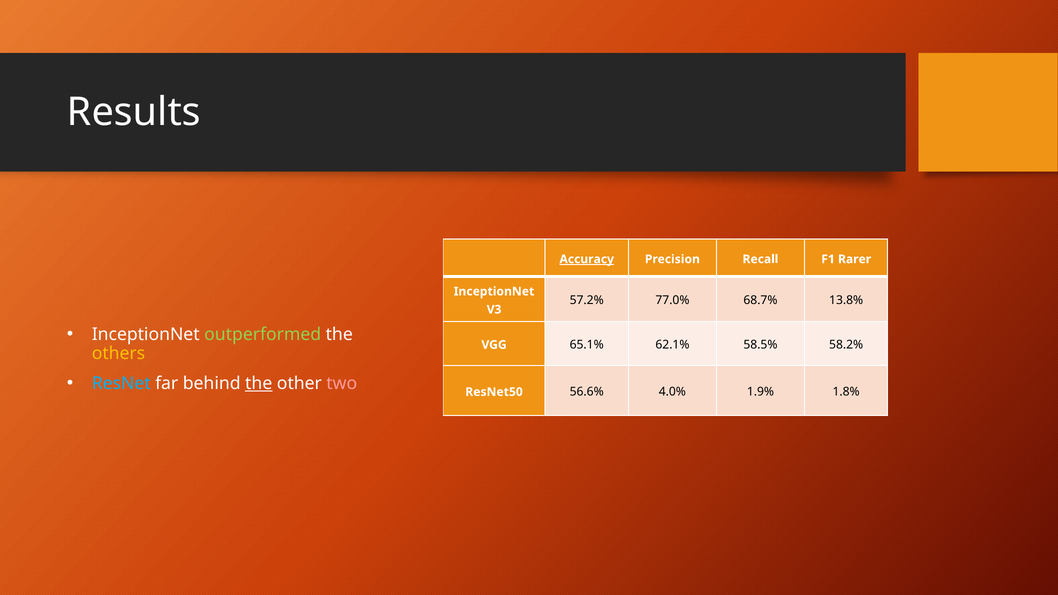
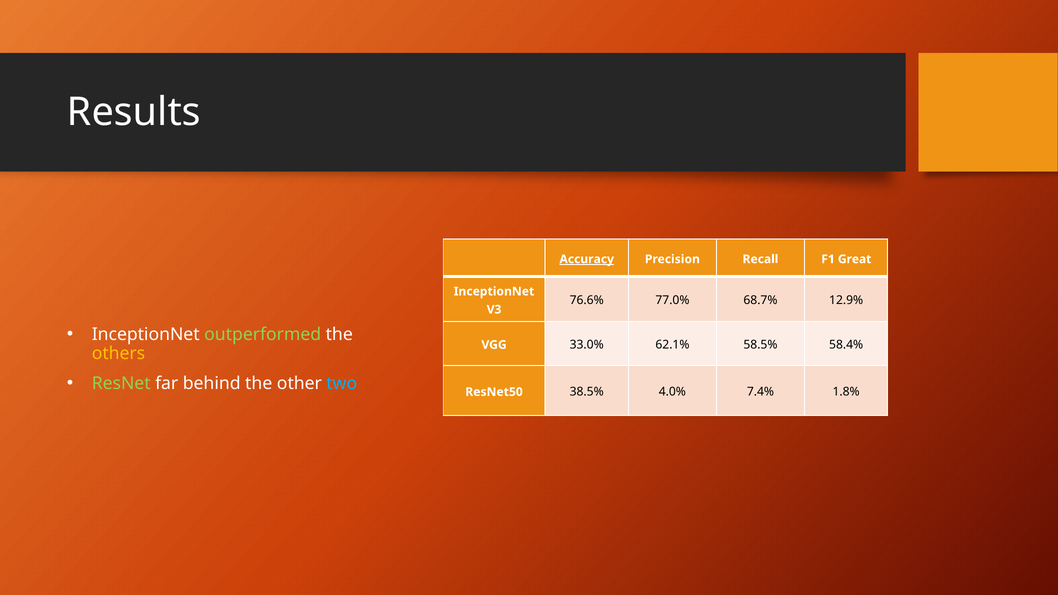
Rarer: Rarer -> Great
57.2%: 57.2% -> 76.6%
13.8%: 13.8% -> 12.9%
65.1%: 65.1% -> 33.0%
58.2%: 58.2% -> 58.4%
ResNet colour: light blue -> light green
the at (259, 383) underline: present -> none
two colour: pink -> light blue
56.6%: 56.6% -> 38.5%
1.9%: 1.9% -> 7.4%
